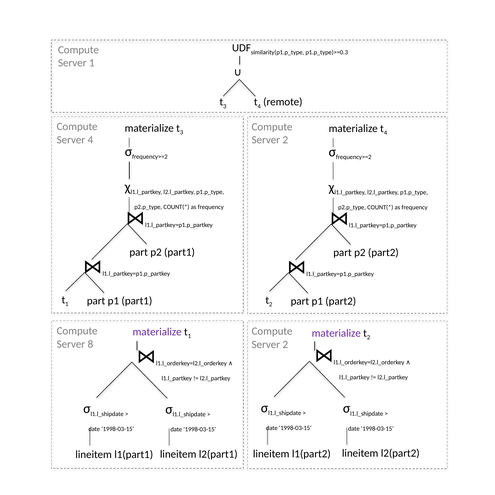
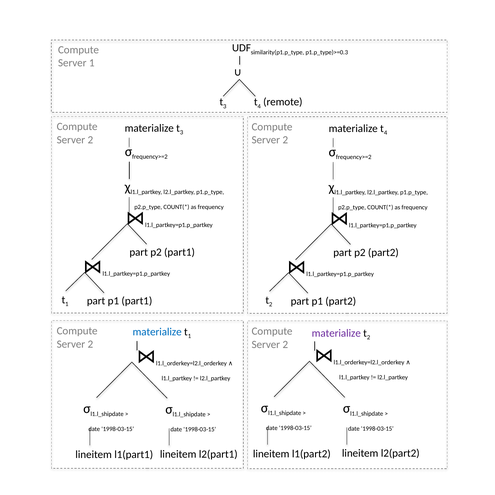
4 at (90, 140): 4 -> 2
materialize at (157, 332) colour: purple -> blue
8 at (90, 344): 8 -> 2
